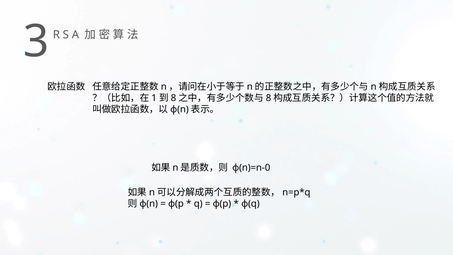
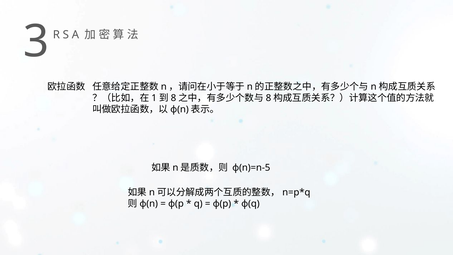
φ(n)=n-0: φ(n)=n-0 -> φ(n)=n-5
